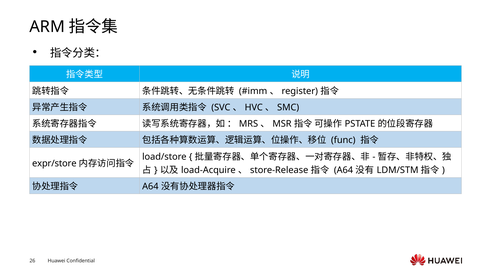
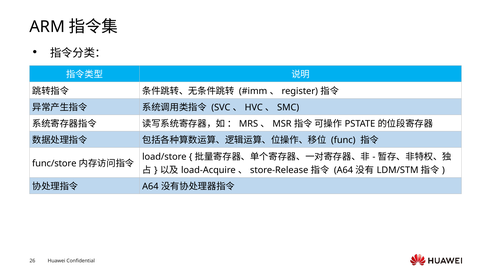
expr/store: expr/store -> func/store
